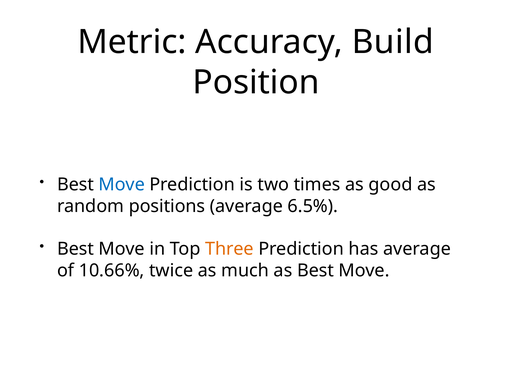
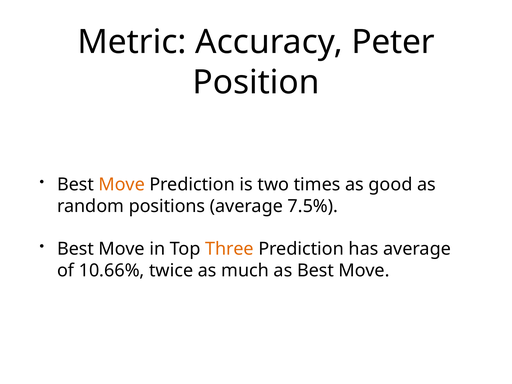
Build: Build -> Peter
Move at (122, 185) colour: blue -> orange
6.5%: 6.5% -> 7.5%
